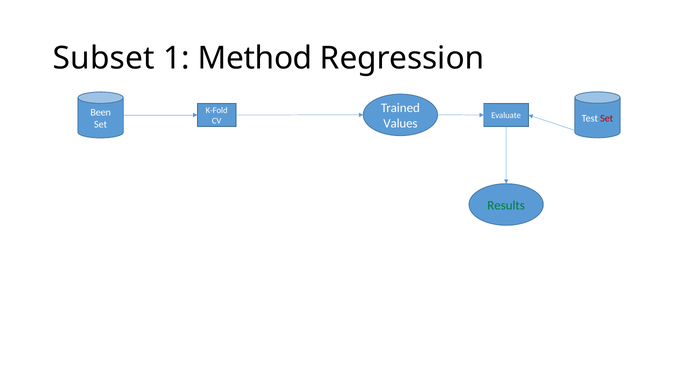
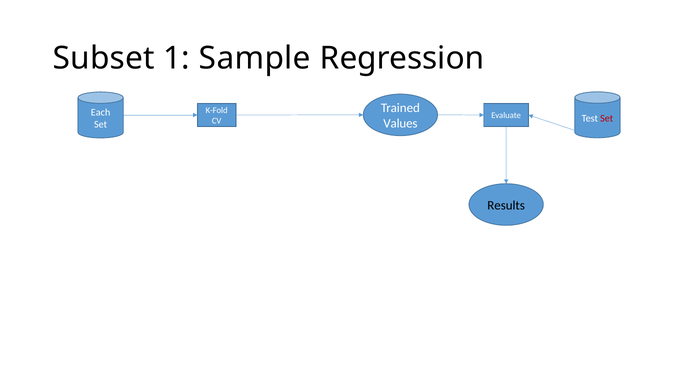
Method: Method -> Sample
Been: Been -> Each
Results colour: green -> black
